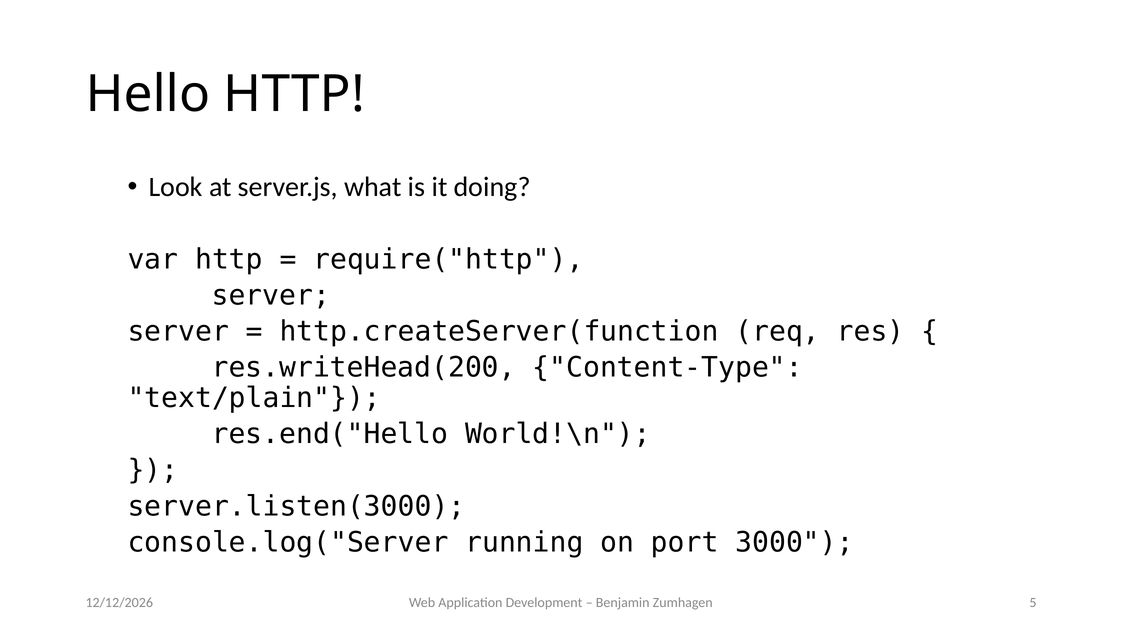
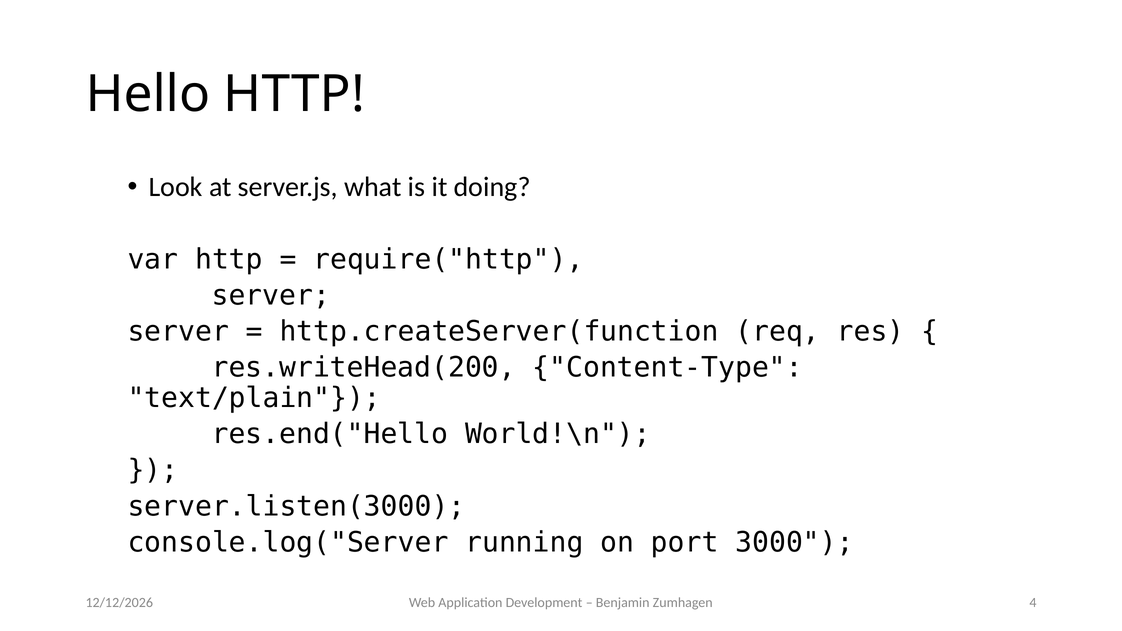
5: 5 -> 4
